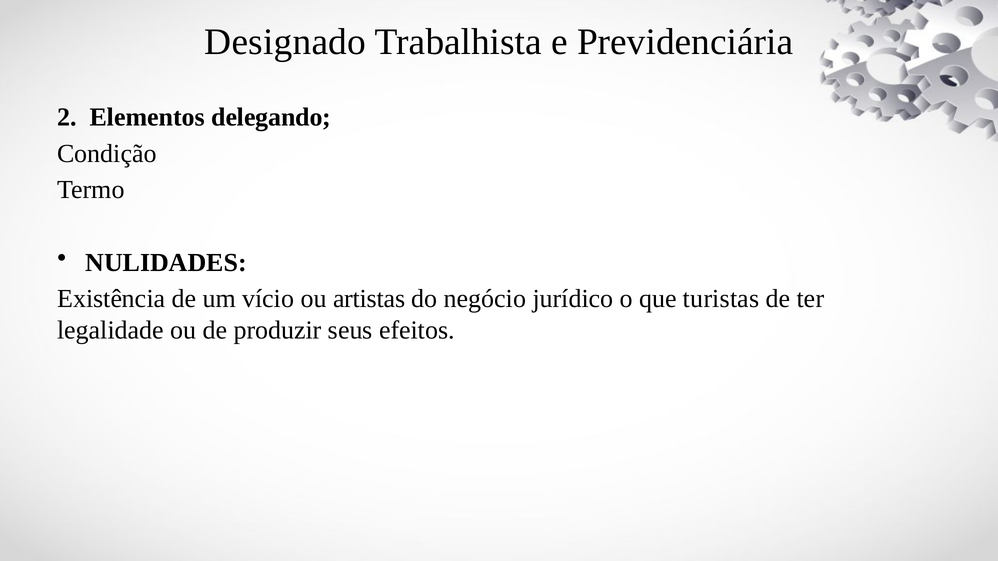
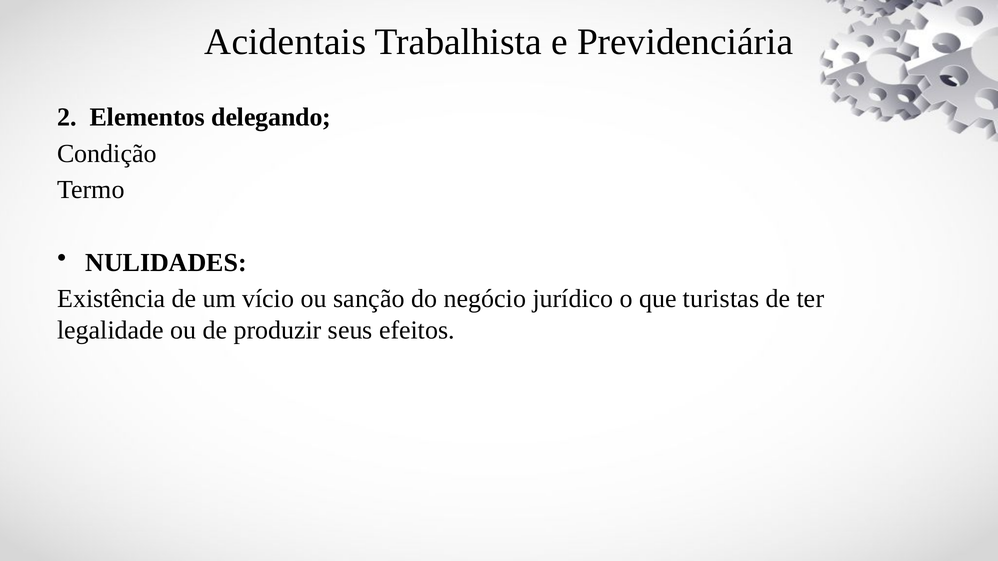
Designado: Designado -> Acidentais
artistas: artistas -> sanção
